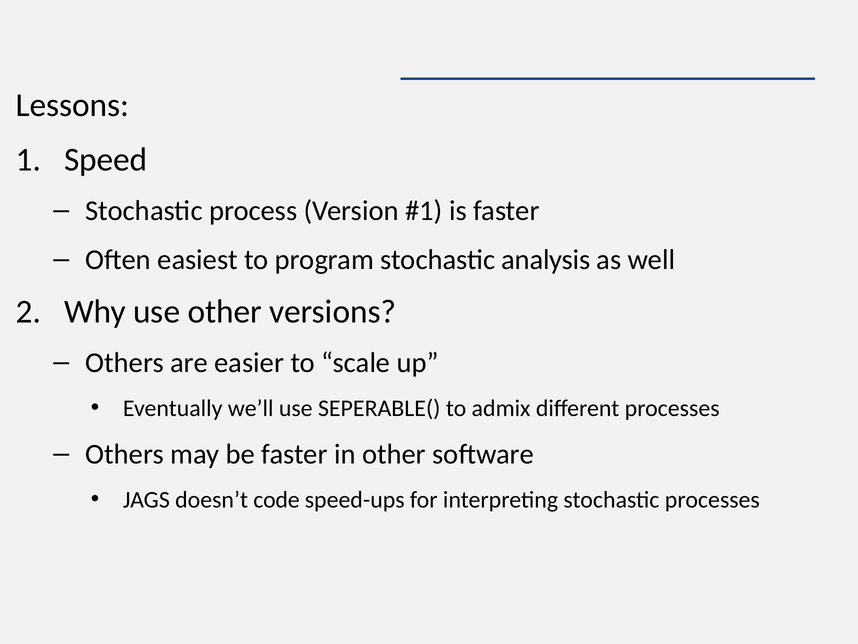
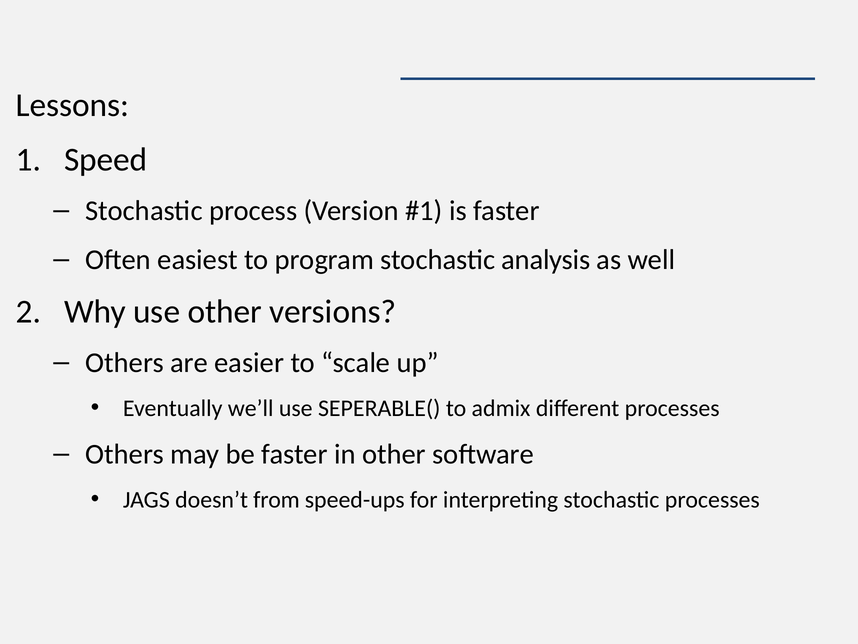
code: code -> from
